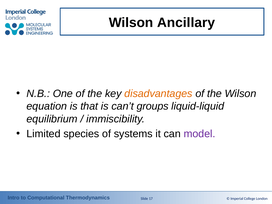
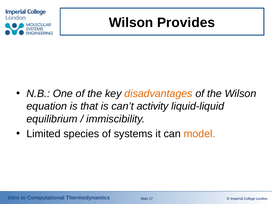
Ancillary: Ancillary -> Provides
groups: groups -> activity
model colour: purple -> orange
